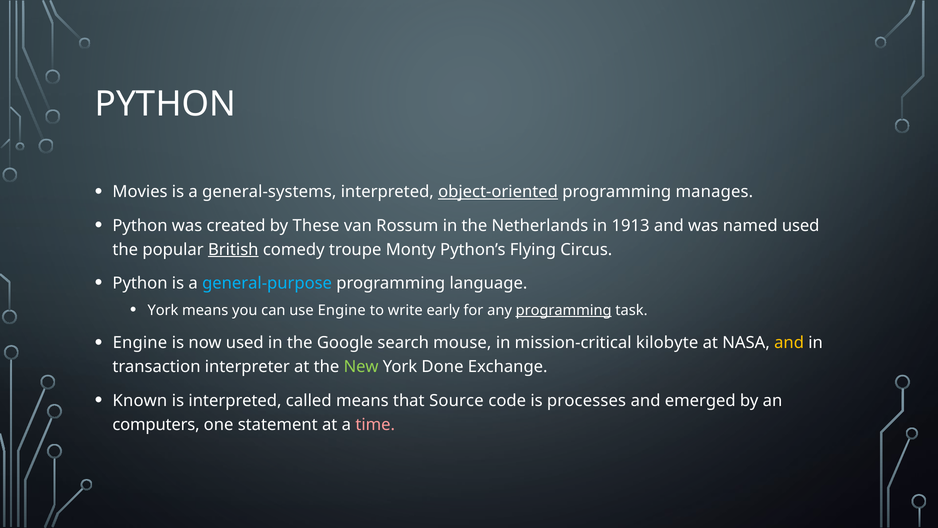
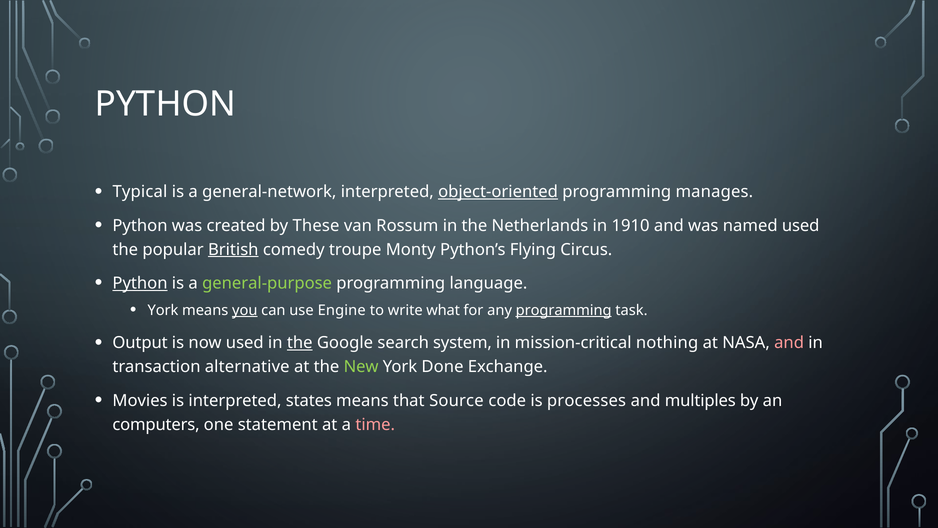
Movies: Movies -> Typical
general-systems: general-systems -> general-network
1913: 1913 -> 1910
Python at (140, 283) underline: none -> present
general-purpose colour: light blue -> light green
you underline: none -> present
early: early -> what
Engine at (140, 343): Engine -> Output
the at (300, 343) underline: none -> present
mouse: mouse -> system
kilobyte: kilobyte -> nothing
and at (789, 343) colour: yellow -> pink
interpreter: interpreter -> alternative
Known: Known -> Movies
called: called -> states
emerged: emerged -> multiples
